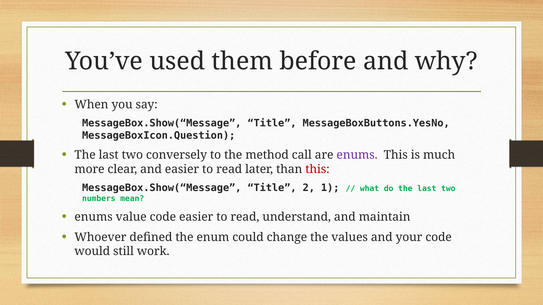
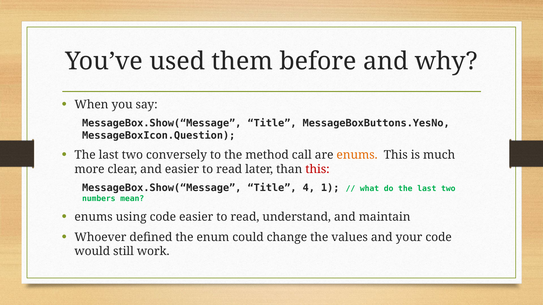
enums at (357, 155) colour: purple -> orange
2: 2 -> 4
value: value -> using
